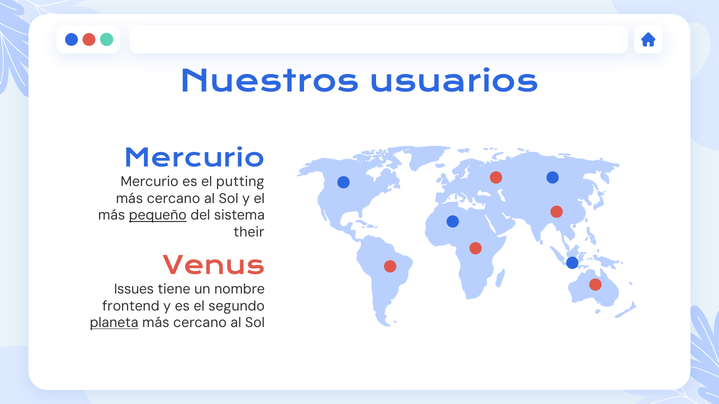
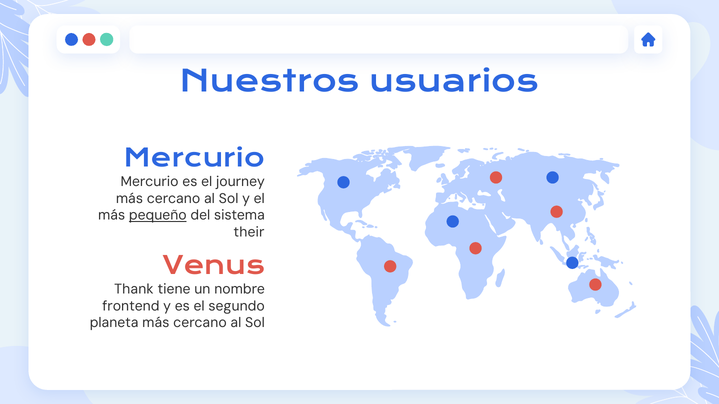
putting: putting -> journey
Issues: Issues -> Thank
planeta underline: present -> none
